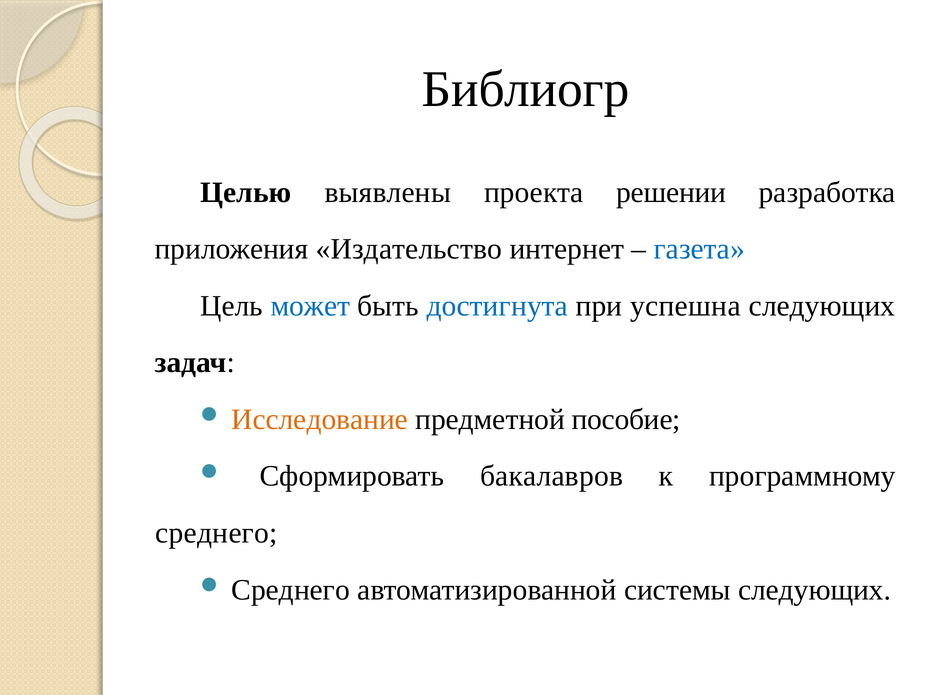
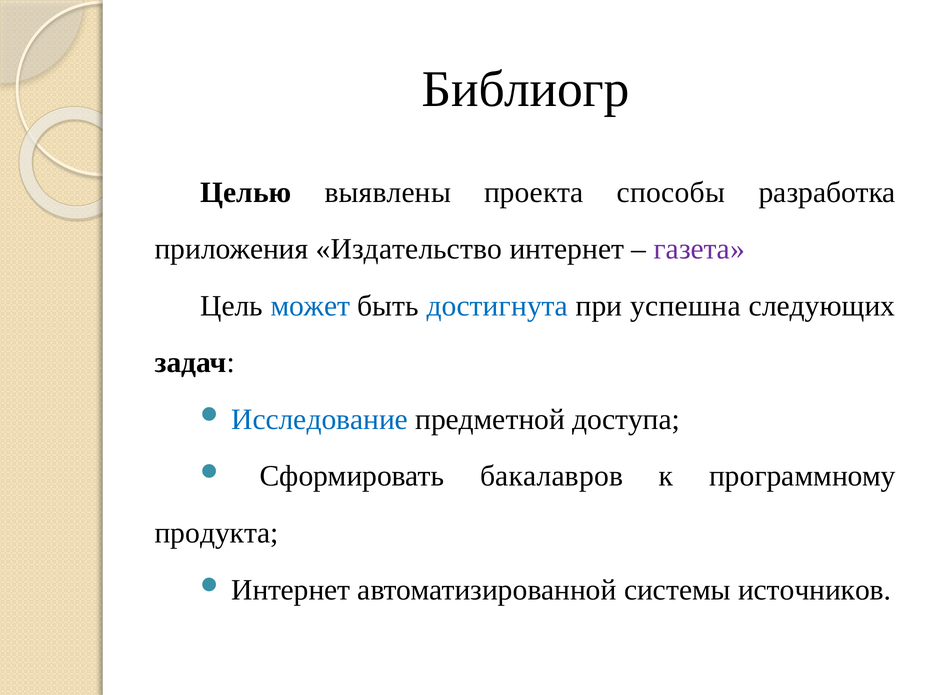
решении: решении -> способы
газета colour: blue -> purple
Исследование colour: orange -> blue
пособие: пособие -> доступа
среднего at (216, 533): среднего -> продукта
Среднего at (291, 590): Среднего -> Интернет
системы следующих: следующих -> источников
